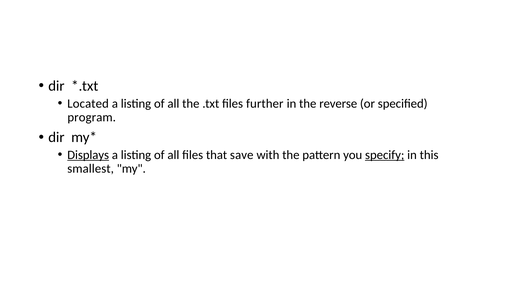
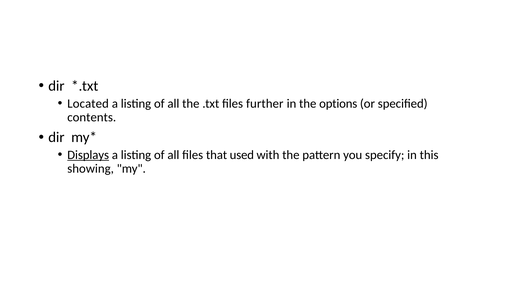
reverse: reverse -> options
program: program -> contents
save: save -> used
specify underline: present -> none
smallest: smallest -> showing
